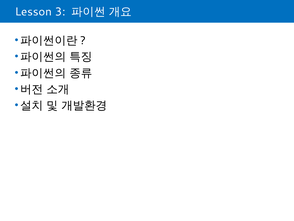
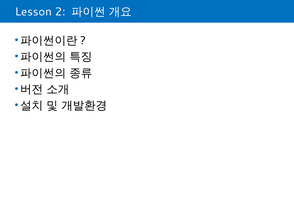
3: 3 -> 2
